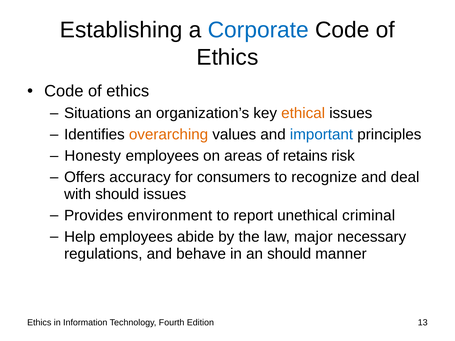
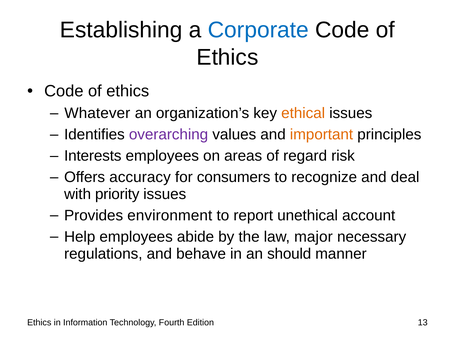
Situations: Situations -> Whatever
overarching colour: orange -> purple
important colour: blue -> orange
Honesty: Honesty -> Interests
retains: retains -> regard
with should: should -> priority
criminal: criminal -> account
